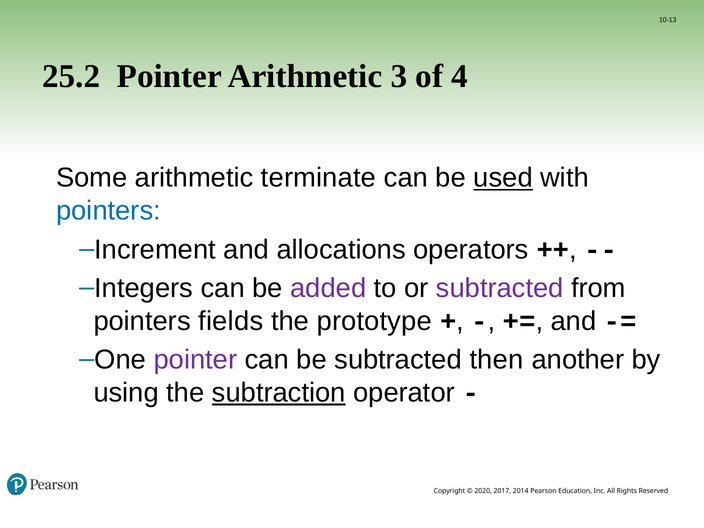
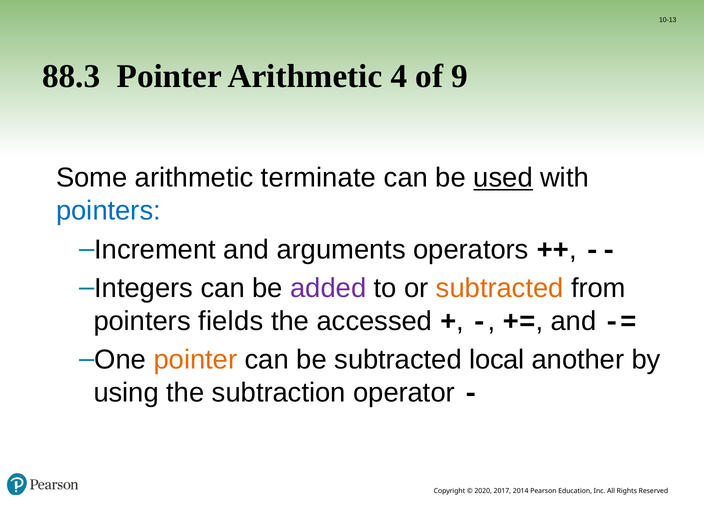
25.2: 25.2 -> 88.3
3: 3 -> 4
4: 4 -> 9
allocations: allocations -> arguments
subtracted at (500, 288) colour: purple -> orange
prototype: prototype -> accessed
pointer at (195, 360) colour: purple -> orange
then: then -> local
subtraction underline: present -> none
